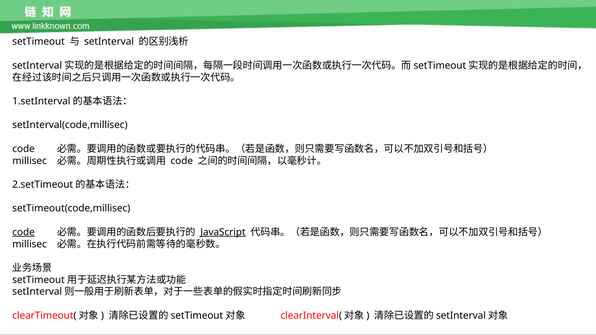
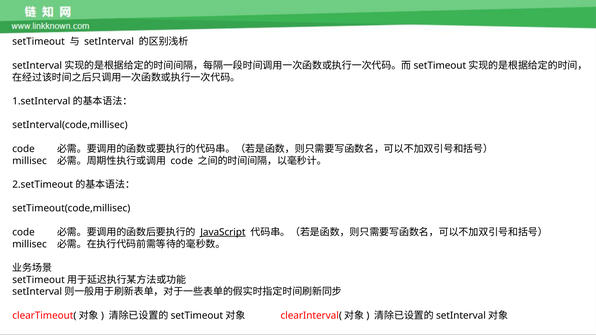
code at (24, 232) underline: present -> none
